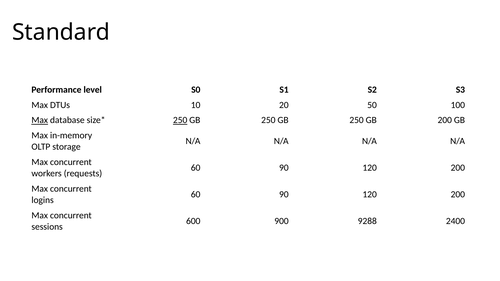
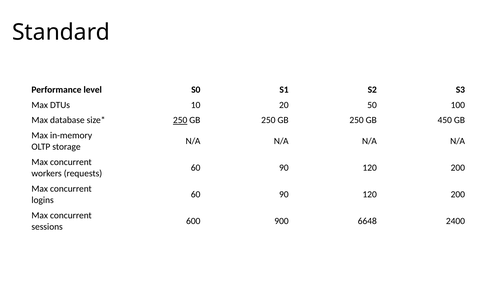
Max at (40, 120) underline: present -> none
GB 200: 200 -> 450
9288: 9288 -> 6648
